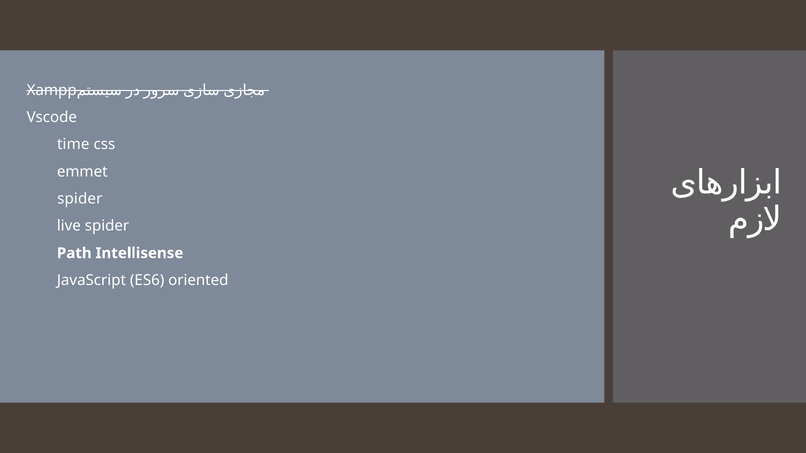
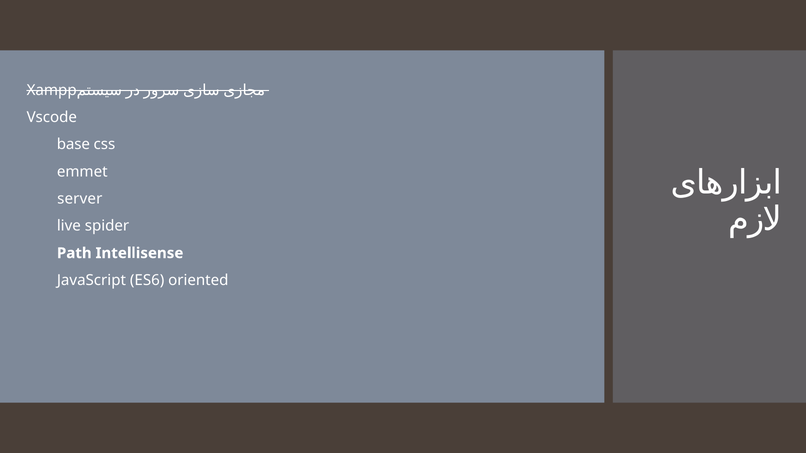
time: time -> base
spider at (80, 199): spider -> server
